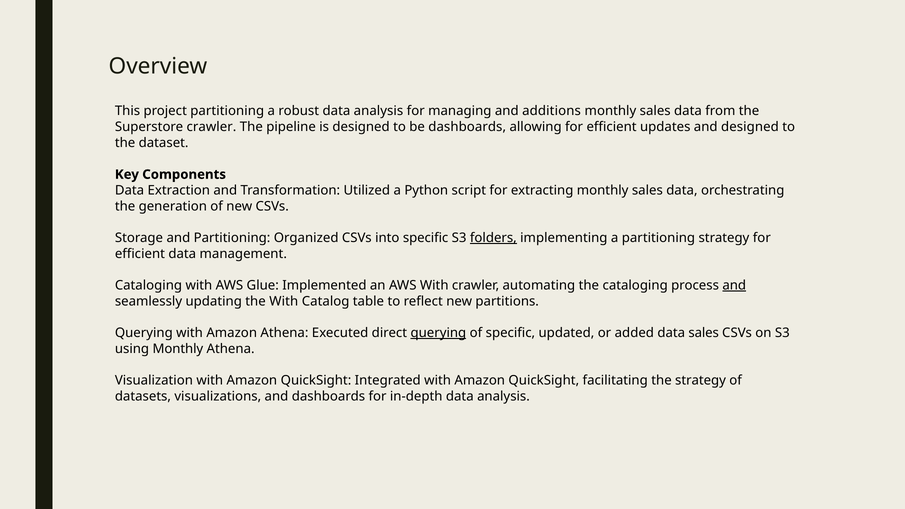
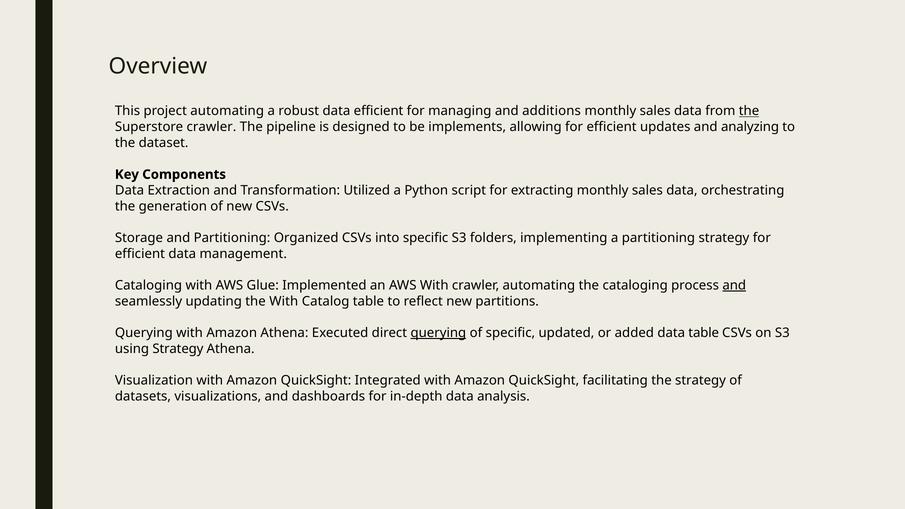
project partitioning: partitioning -> automating
robust data analysis: analysis -> efficient
the at (749, 111) underline: none -> present
be dashboards: dashboards -> implements
and designed: designed -> analyzing
folders underline: present -> none
data sales: sales -> table
using Monthly: Monthly -> Strategy
